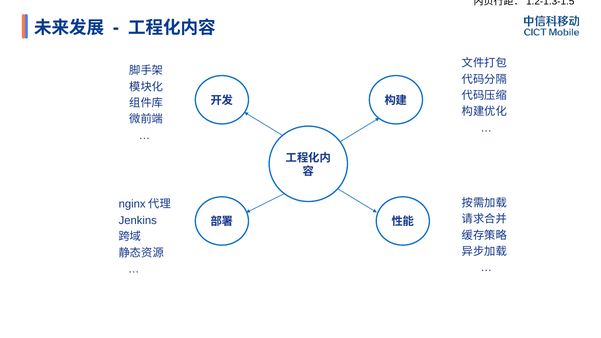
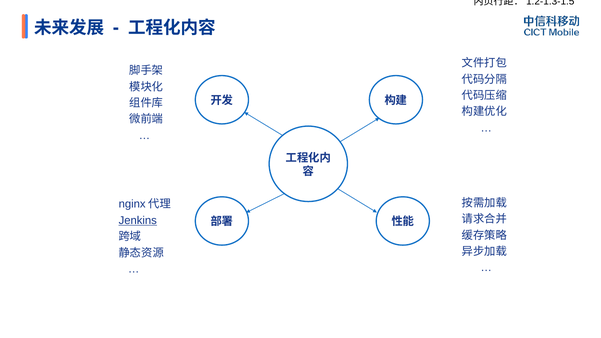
Jenkins underline: none -> present
